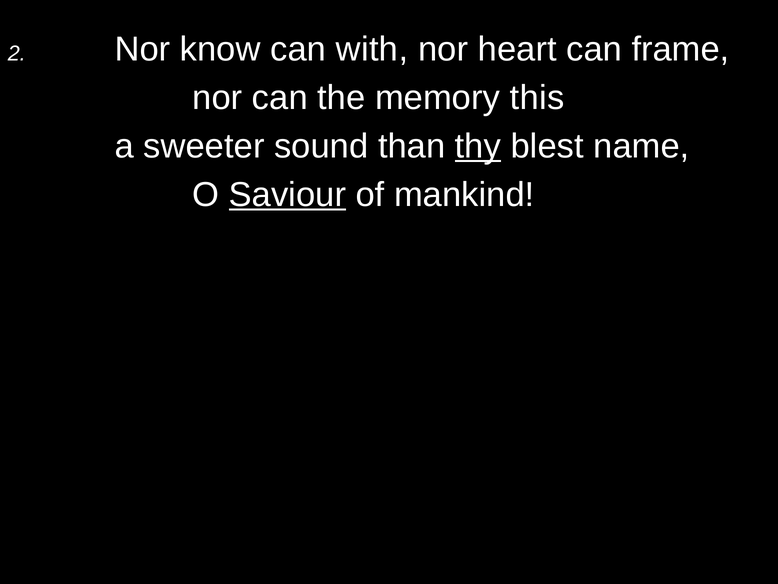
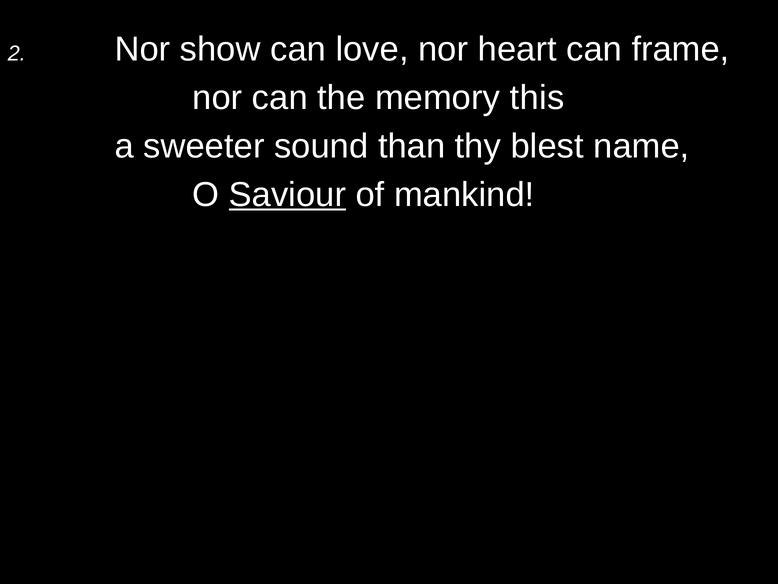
know: know -> show
with: with -> love
thy underline: present -> none
